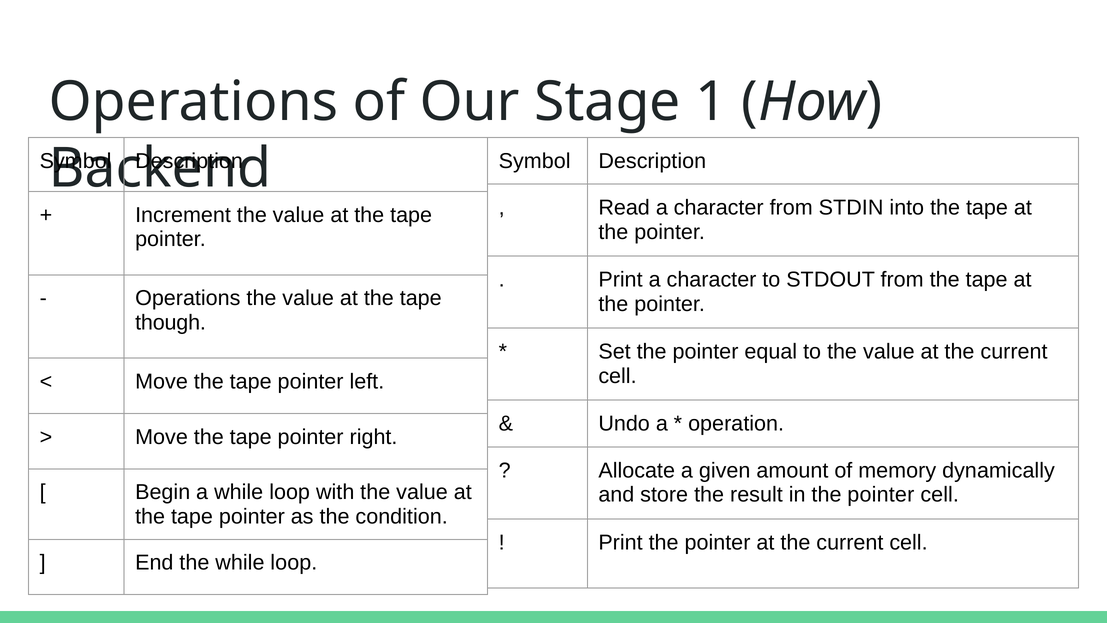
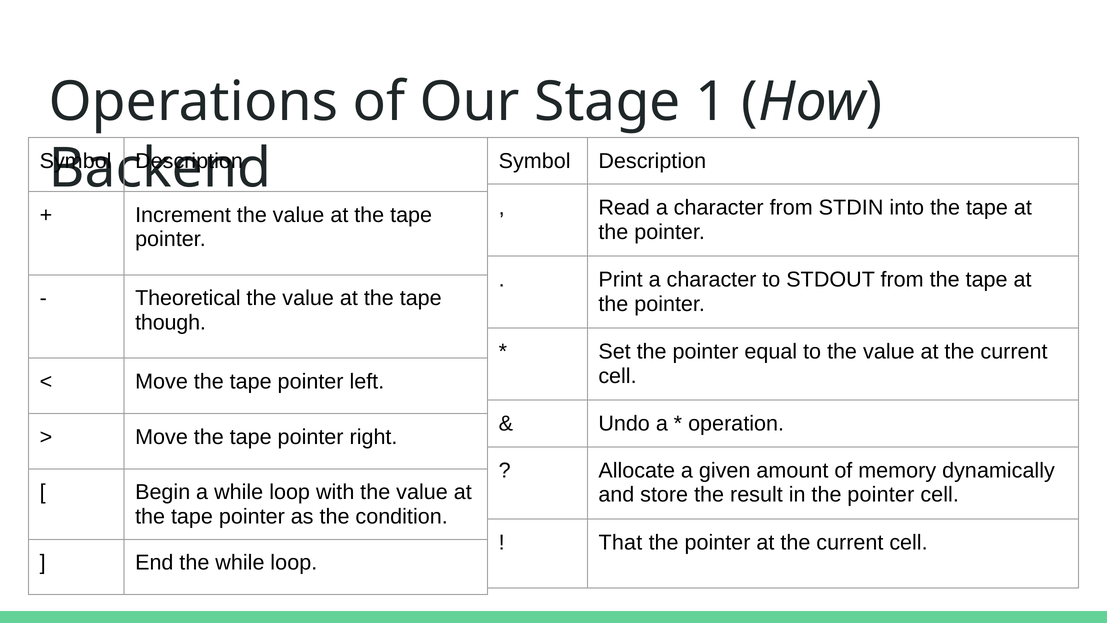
Operations at (188, 298): Operations -> Theoretical
Print at (621, 542): Print -> That
